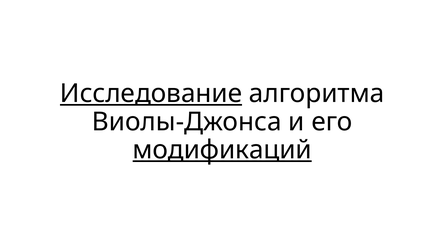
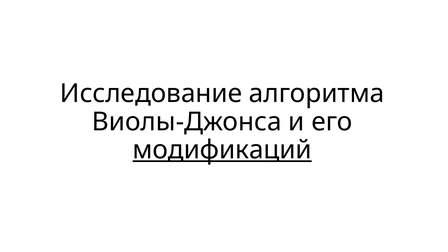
Исследование underline: present -> none
